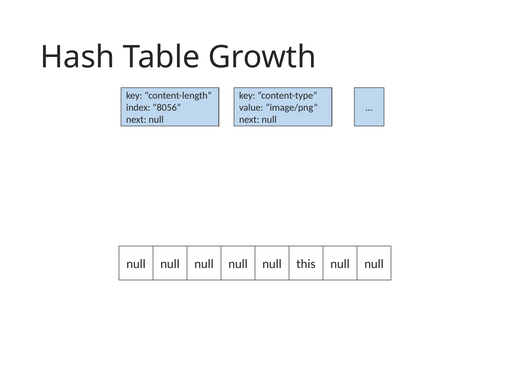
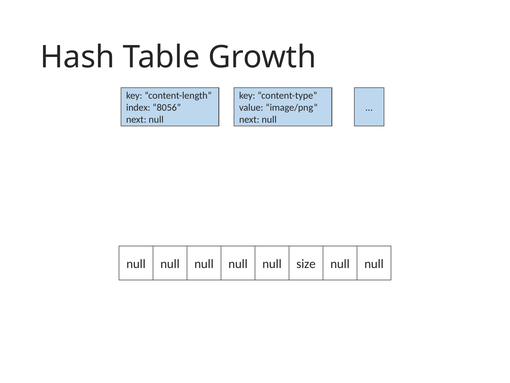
this: this -> size
